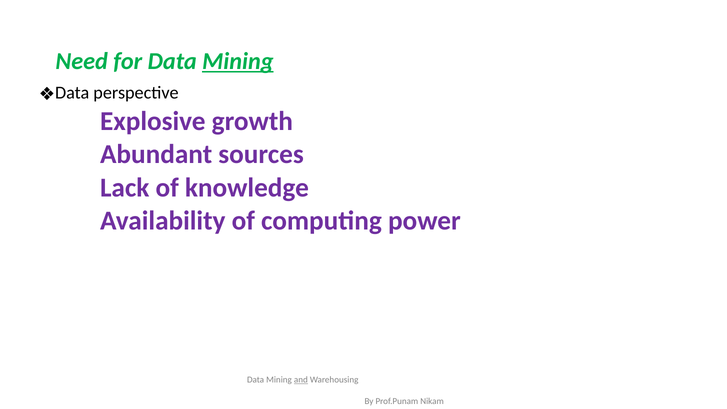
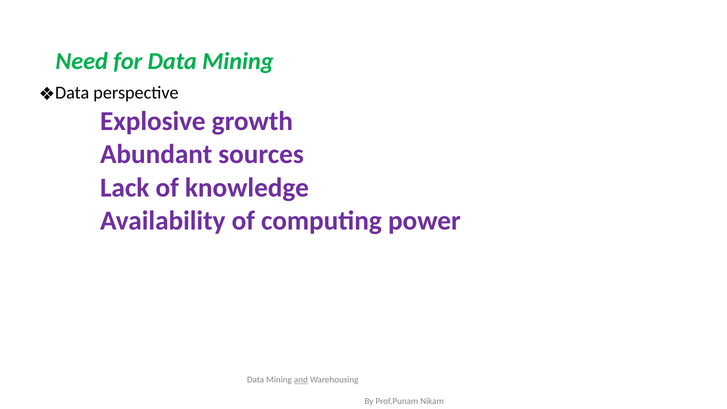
Mining at (238, 61) underline: present -> none
